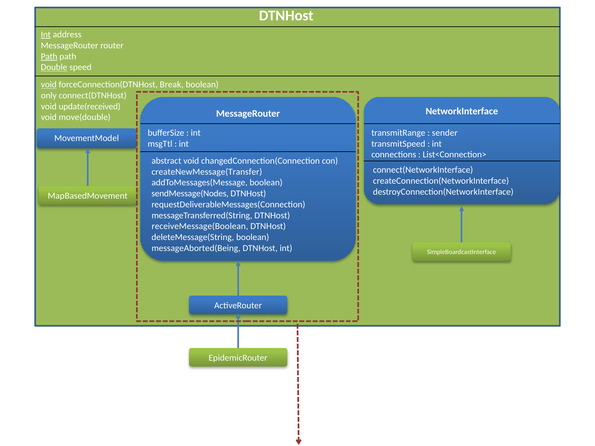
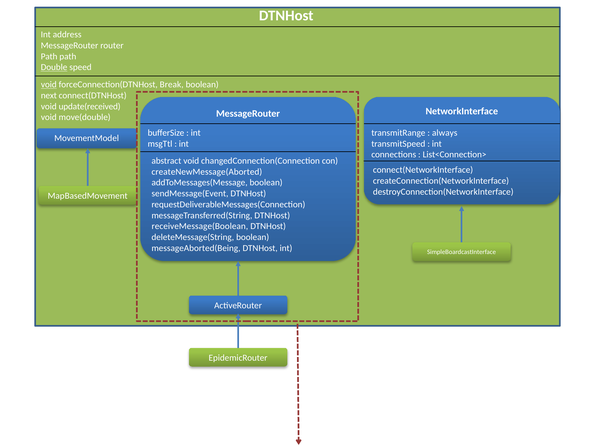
Int at (46, 35) underline: present -> none
Path at (49, 56) underline: present -> none
only: only -> next
sender: sender -> always
createNewMessage(Transfer: createNewMessage(Transfer -> createNewMessage(Aborted
sendMessage(Nodes: sendMessage(Nodes -> sendMessage(Event
